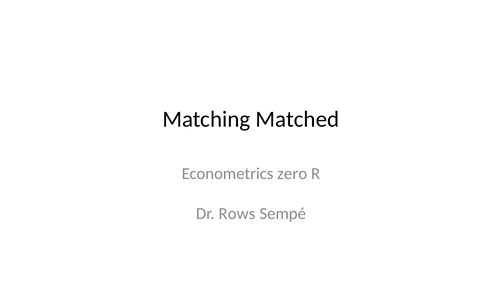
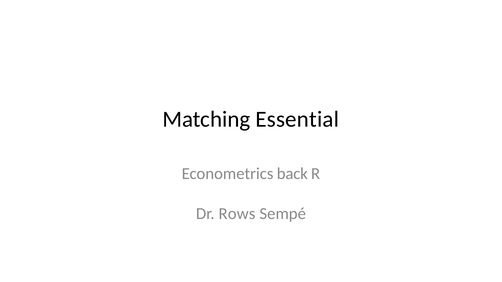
Matched: Matched -> Essential
zero: zero -> back
